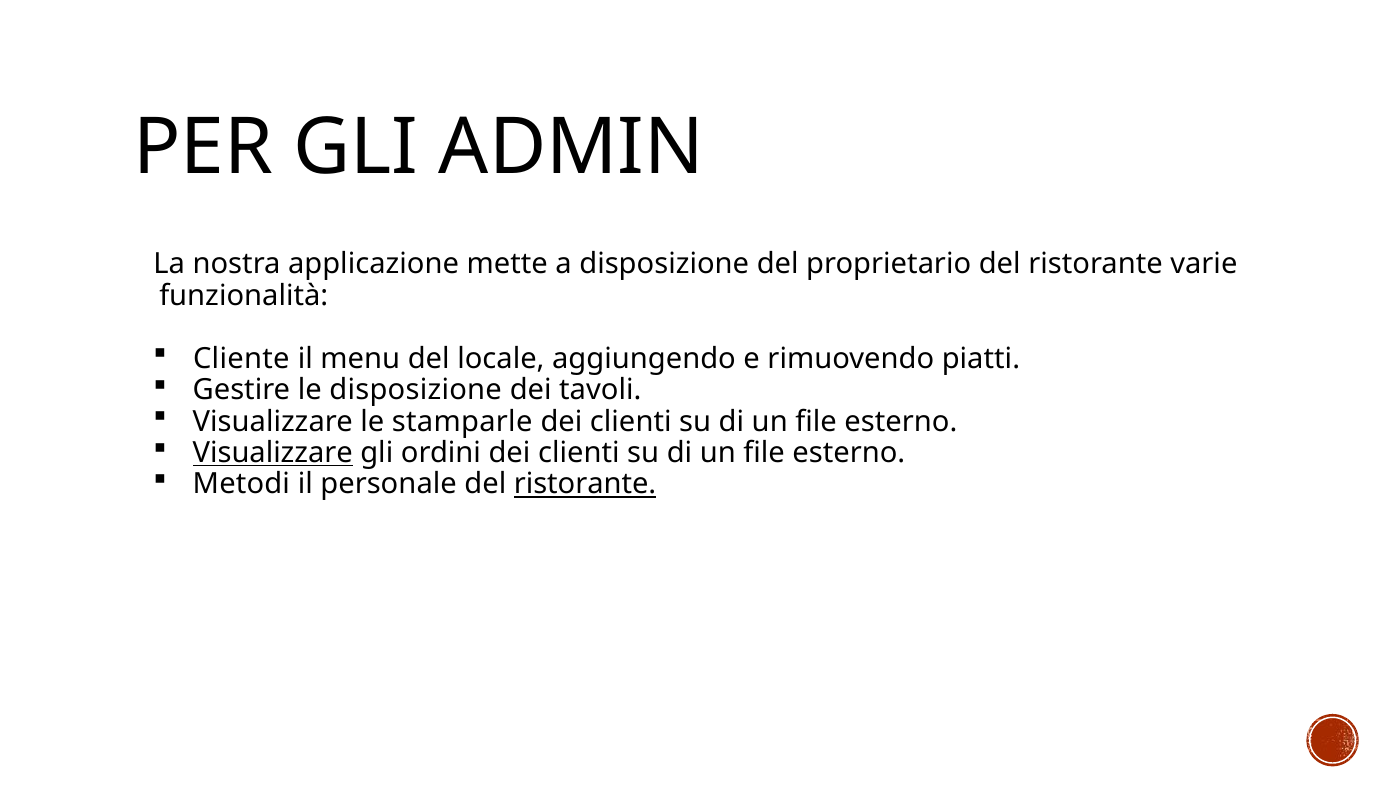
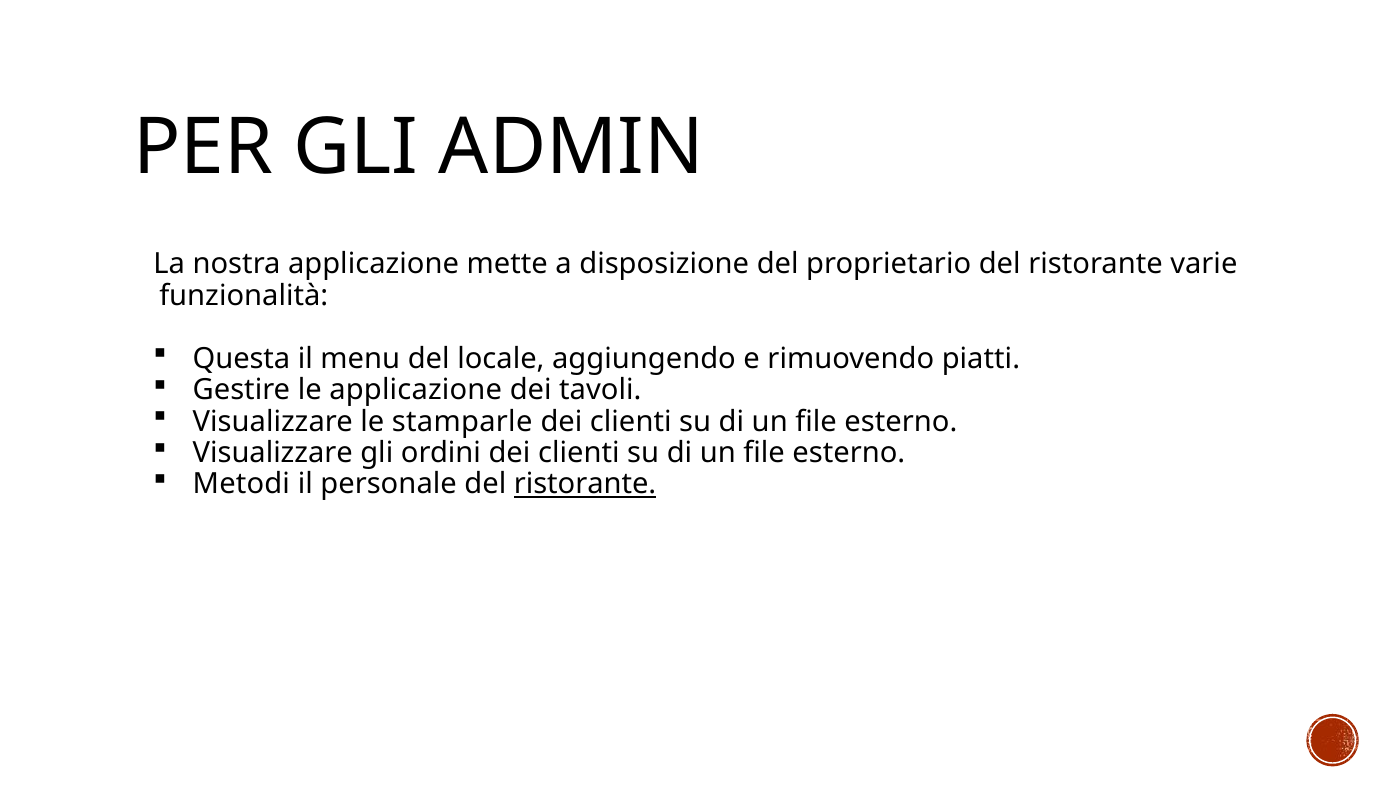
Cliente: Cliente -> Questa
le disposizione: disposizione -> applicazione
Visualizzare at (273, 453) underline: present -> none
